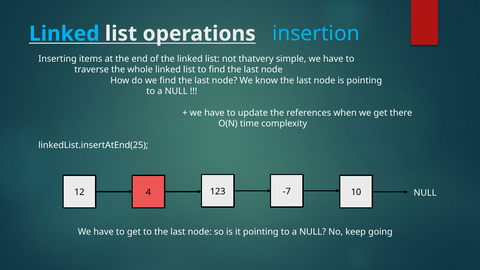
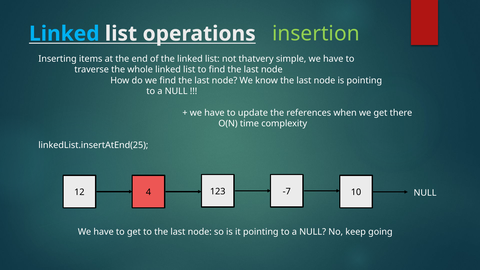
insertion colour: light blue -> light green
